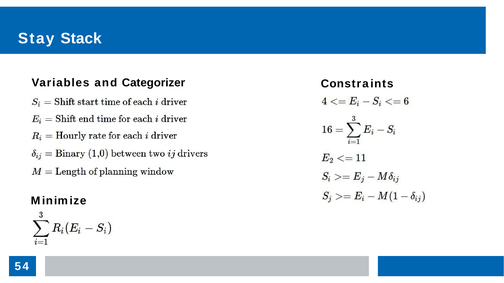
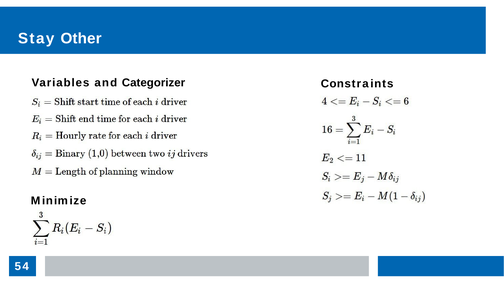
Stack: Stack -> Other
